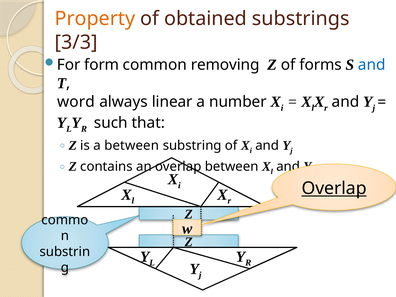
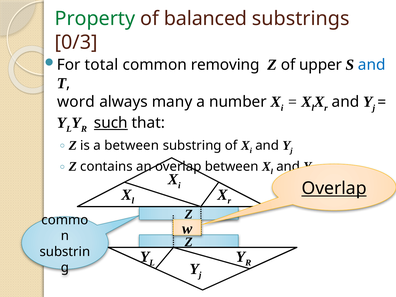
Property colour: orange -> green
obtained: obtained -> balanced
3/3: 3/3 -> 0/3
form: form -> total
forms: forms -> upper
linear: linear -> many
such underline: none -> present
